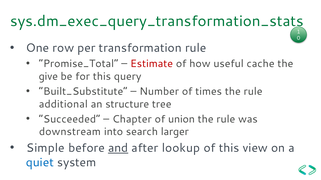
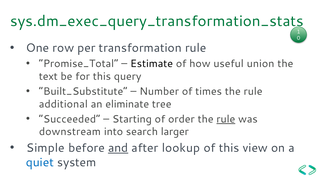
Estimate colour: red -> black
cache: cache -> union
give: give -> text
structure: structure -> eliminate
Chapter: Chapter -> Starting
union: union -> order
rule at (226, 119) underline: none -> present
